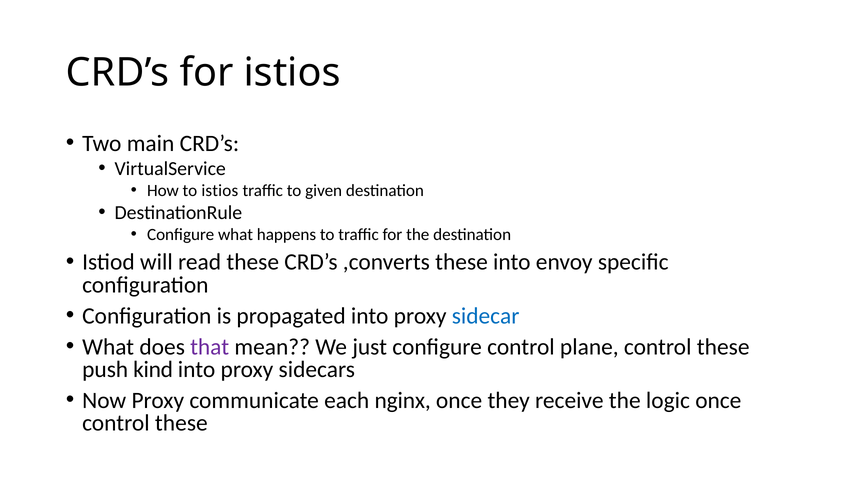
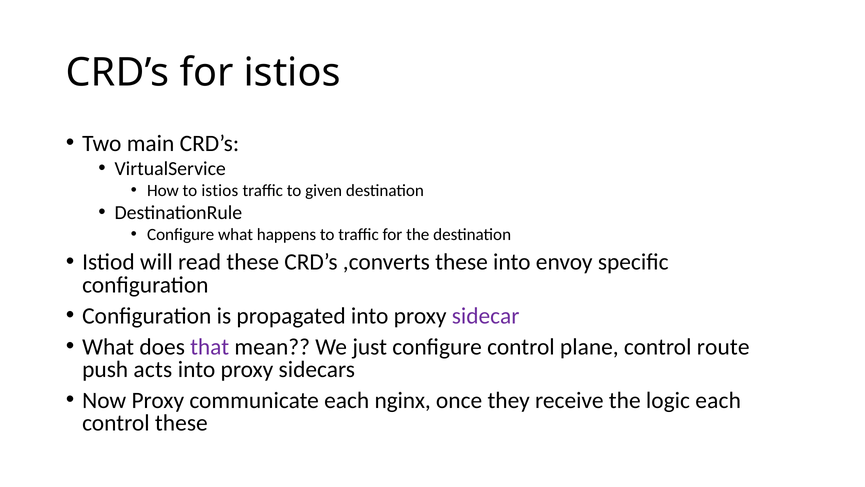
sidecar colour: blue -> purple
plane control these: these -> route
kind: kind -> acts
logic once: once -> each
